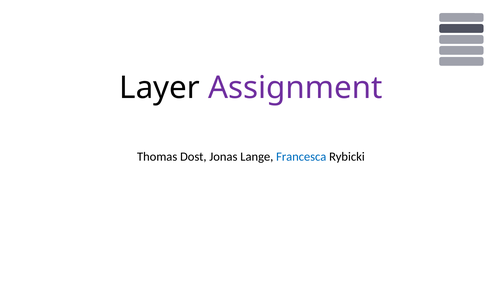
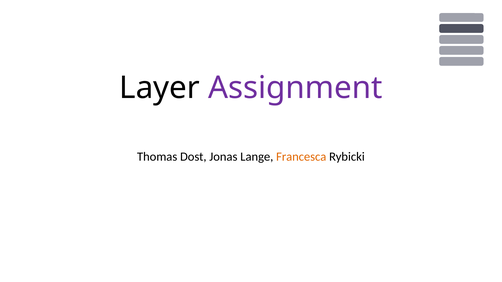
Francesca colour: blue -> orange
